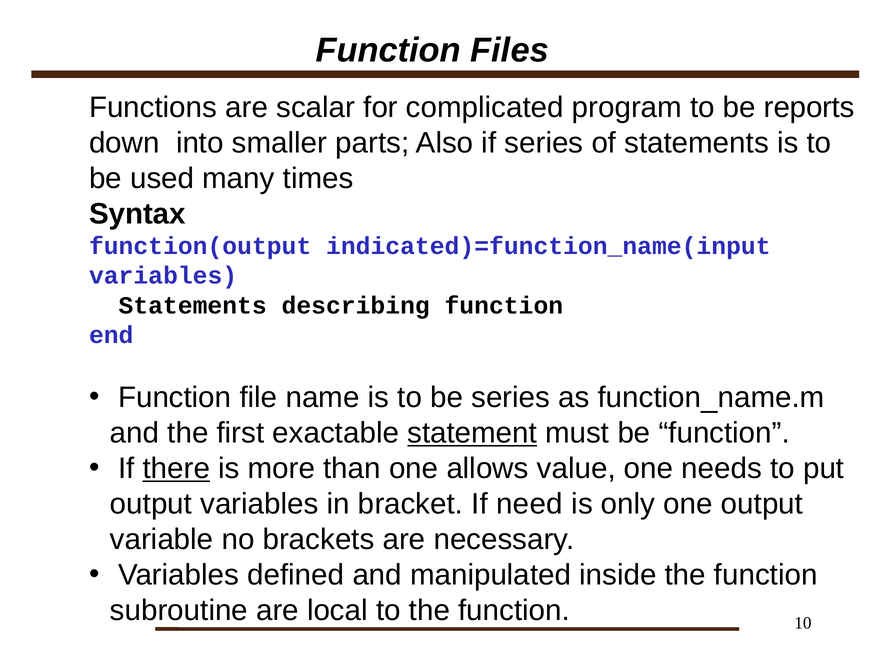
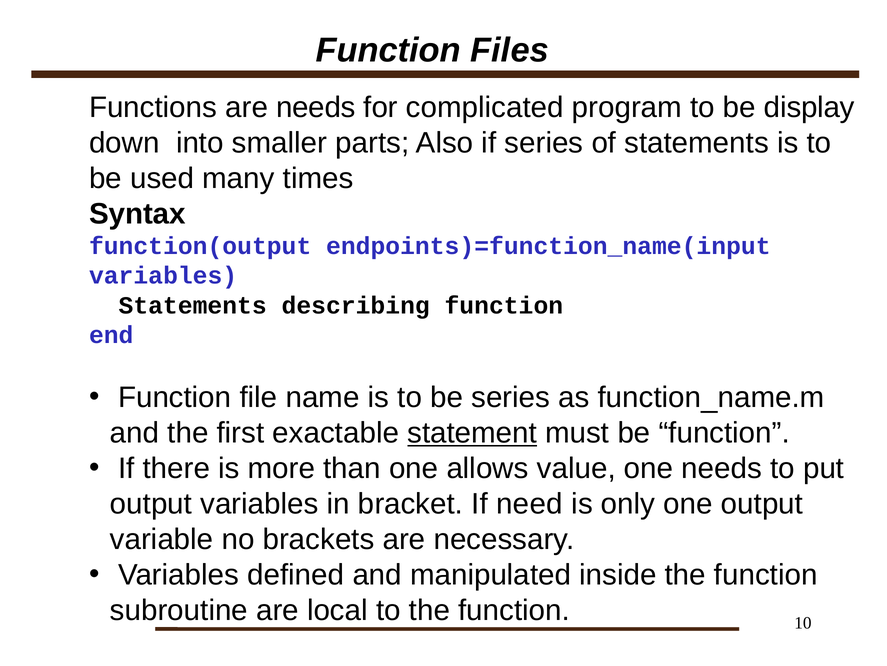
are scalar: scalar -> needs
reports: reports -> display
indicated)=function_name(input: indicated)=function_name(input -> endpoints)=function_name(input
there underline: present -> none
